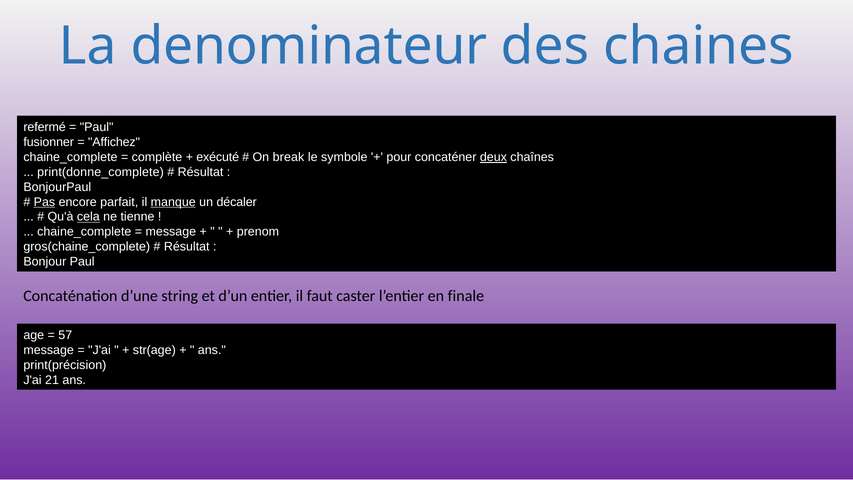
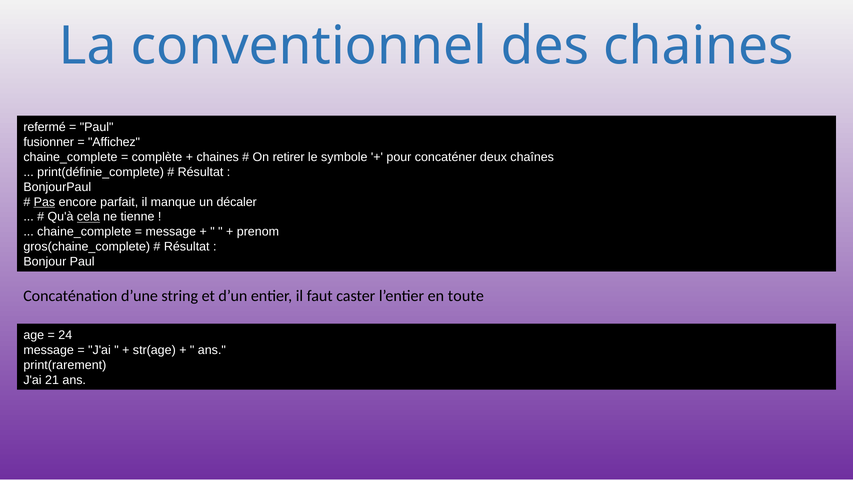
denominateur: denominateur -> conventionnel
exécuté at (218, 157): exécuté -> chaines
break: break -> retirer
deux underline: present -> none
print(donne_complete: print(donne_complete -> print(définie_complete
manque underline: present -> none
finale: finale -> toute
57: 57 -> 24
print(précision: print(précision -> print(rarement
